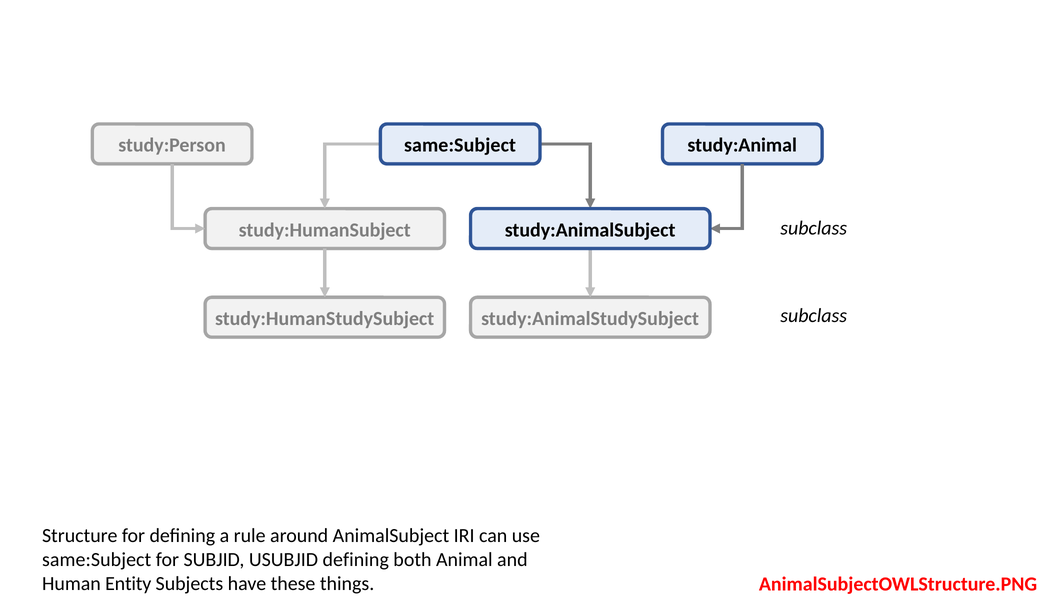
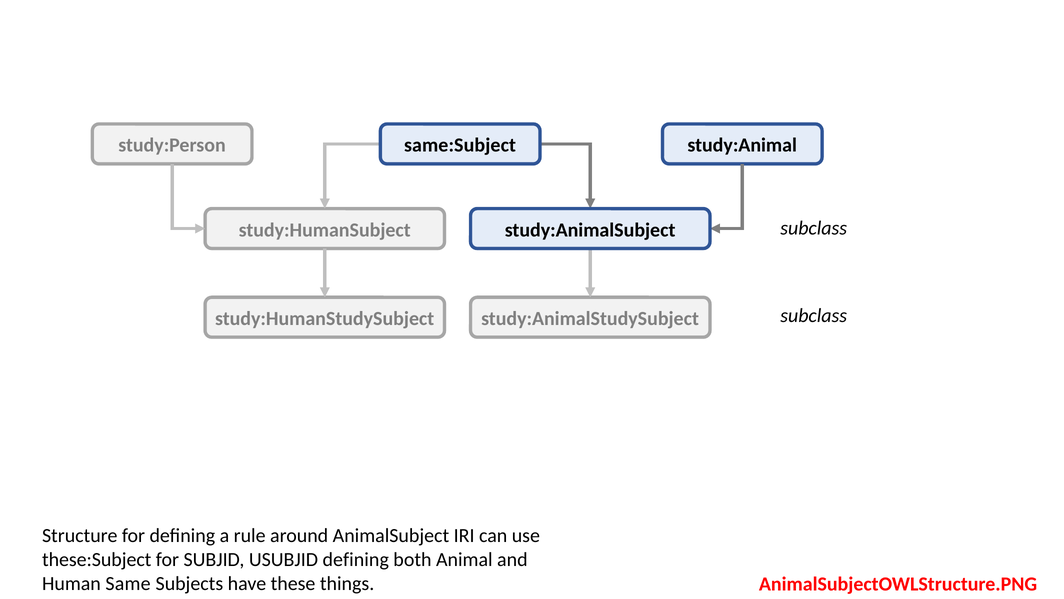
same:Subject at (97, 559): same:Subject -> these:Subject
Entity: Entity -> Same
